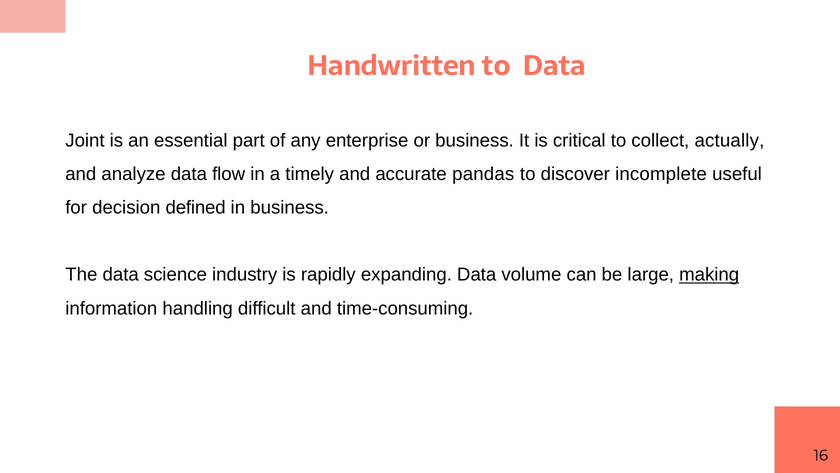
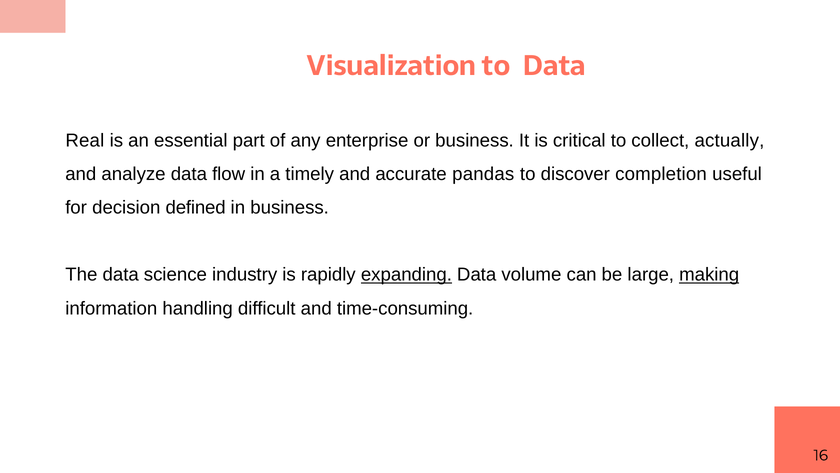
Handwritten: Handwritten -> Visualization
Joint: Joint -> Real
incomplete: incomplete -> completion
expanding underline: none -> present
